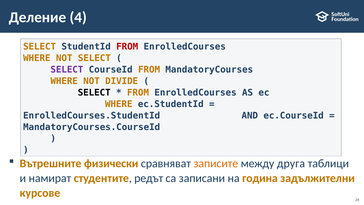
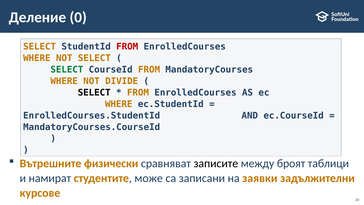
4: 4 -> 0
SELECT at (67, 70) colour: purple -> green
записите colour: orange -> black
друга: друга -> броят
редът: редът -> може
година: година -> заявки
